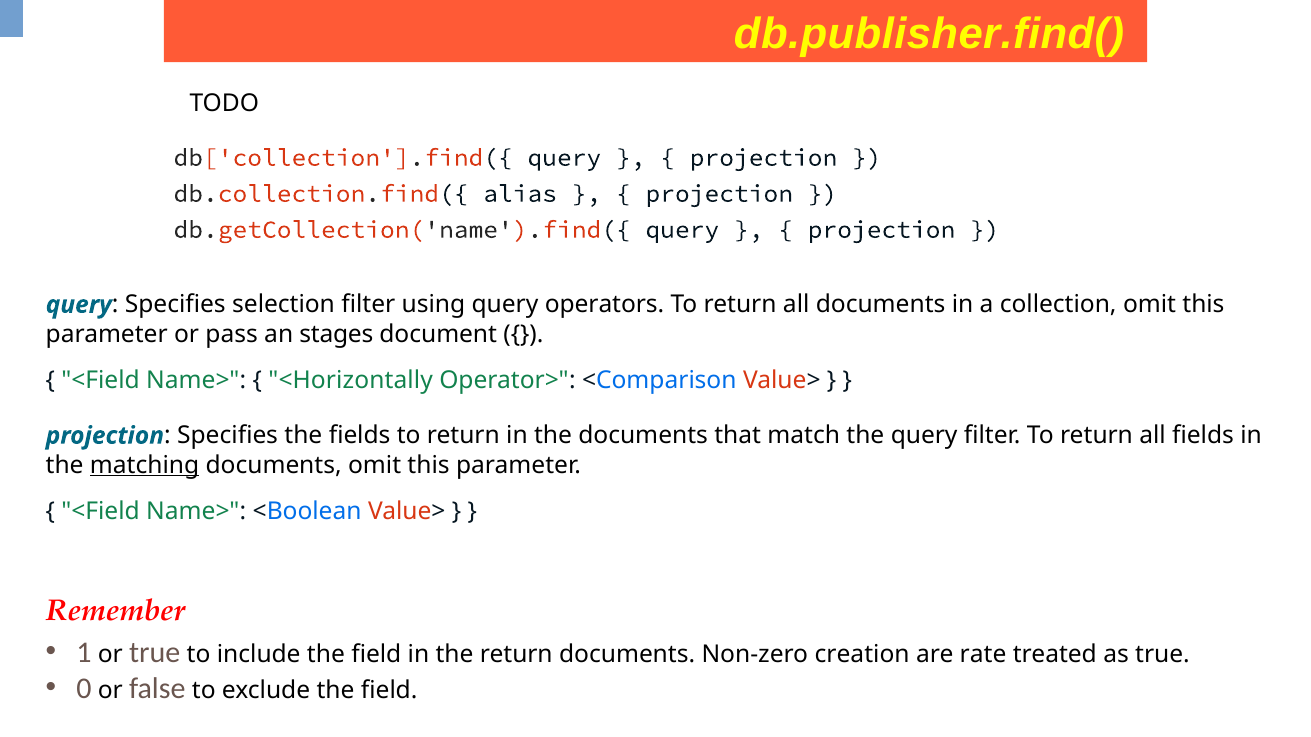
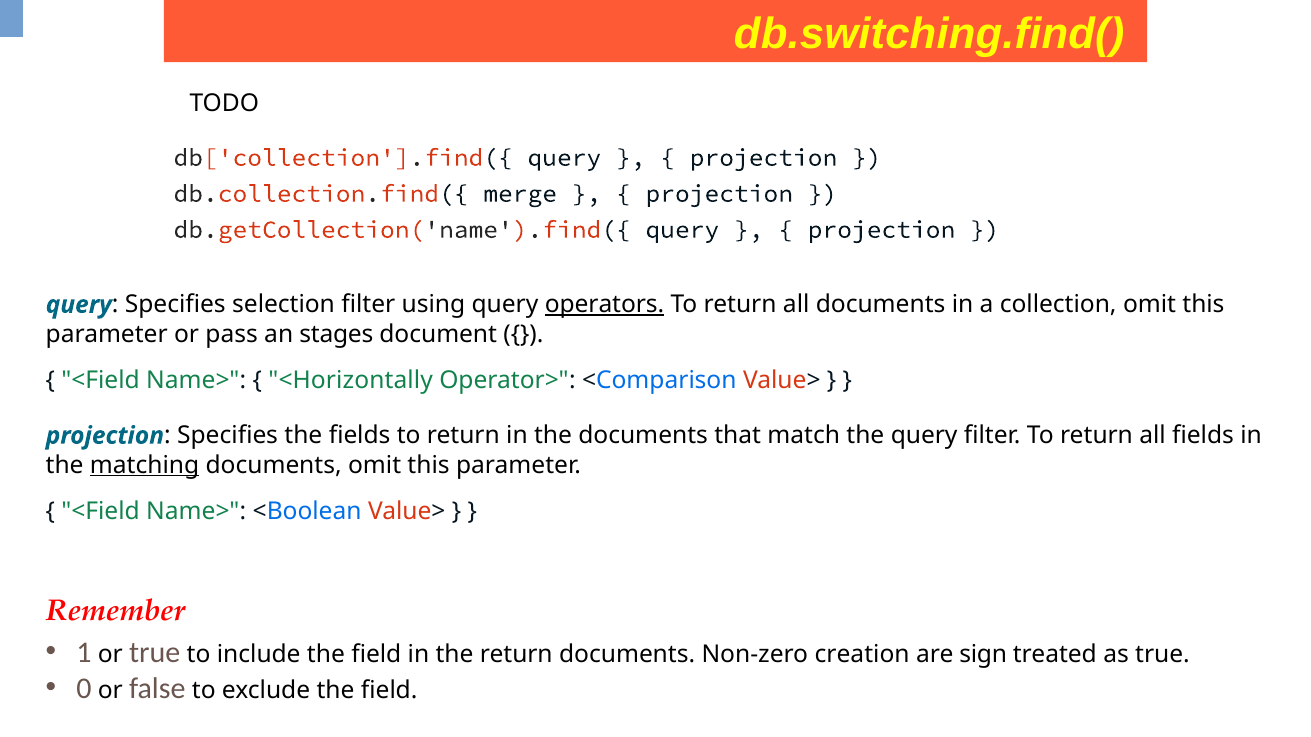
db.publisher.find(: db.publisher.find( -> db.switching.find(
alias: alias -> merge
operators underline: none -> present
rate: rate -> sign
